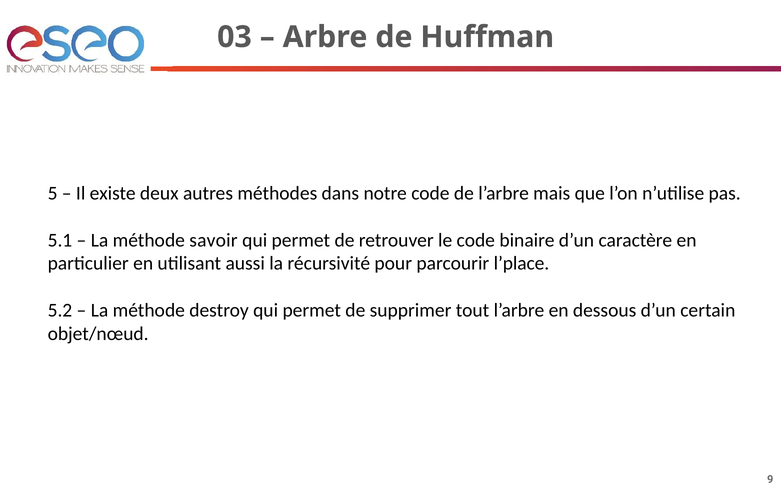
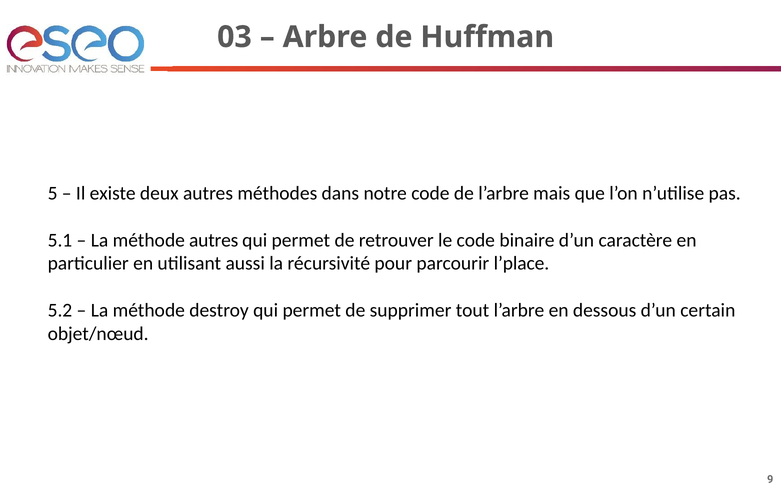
méthode savoir: savoir -> autres
